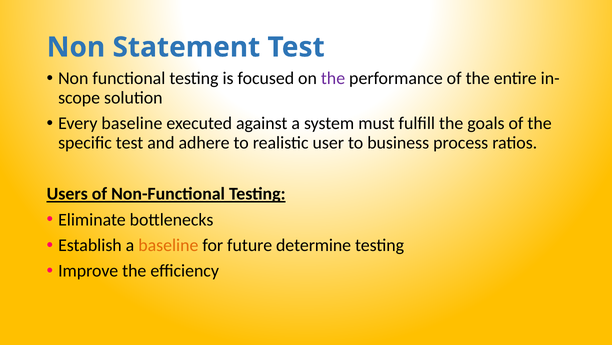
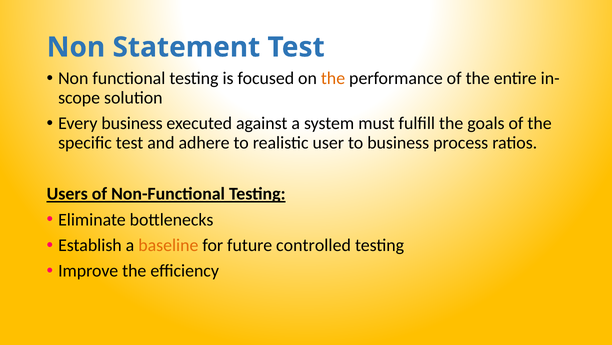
the at (333, 78) colour: purple -> orange
Every baseline: baseline -> business
determine: determine -> controlled
